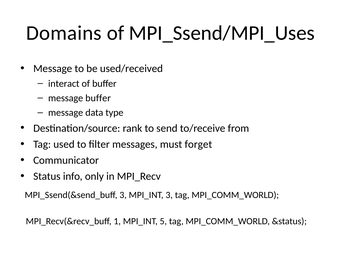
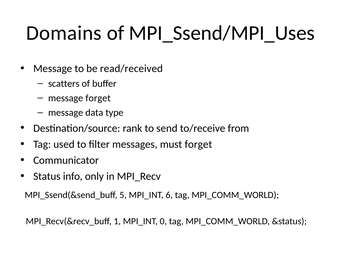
used/received: used/received -> read/received
interact: interact -> scatters
message buffer: buffer -> forget
MPI_Ssend(&send_buff 3: 3 -> 5
MPI_INT 3: 3 -> 6
5: 5 -> 0
